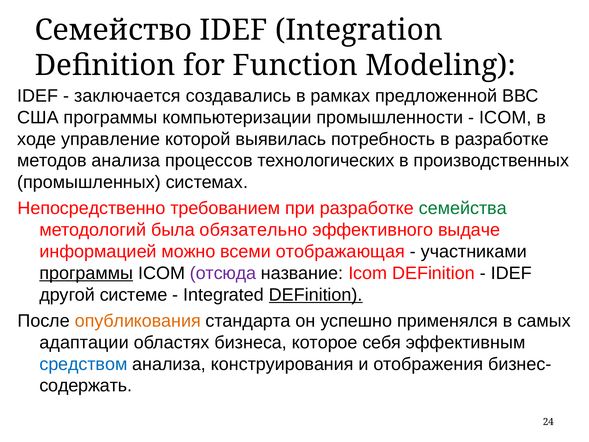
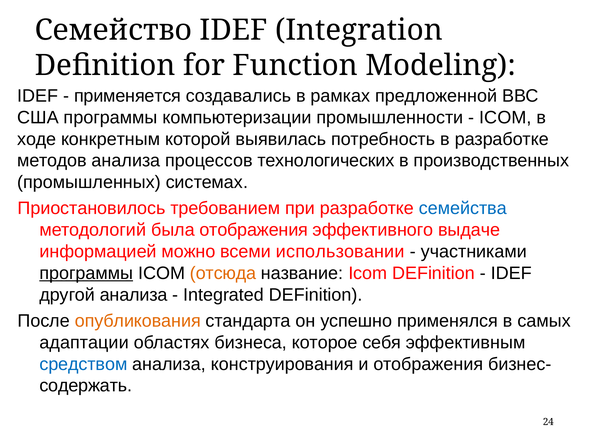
заключается: заключается -> применяется
управление: управление -> конкретным
Непосредственно: Непосредственно -> Приостановилось
семейства colour: green -> blue
была обязательно: обязательно -> отображения
отображающая: отображающая -> использовании
отсюда colour: purple -> orange
другой системе: системе -> анализа
DEFinition at (316, 295) underline: present -> none
